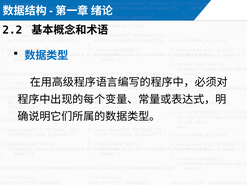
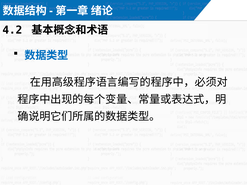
2.2: 2.2 -> 4.2
